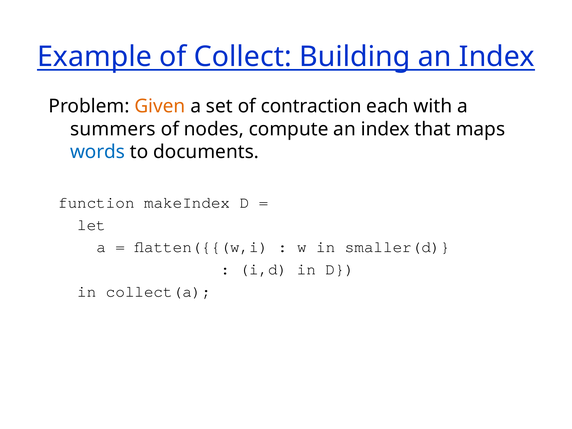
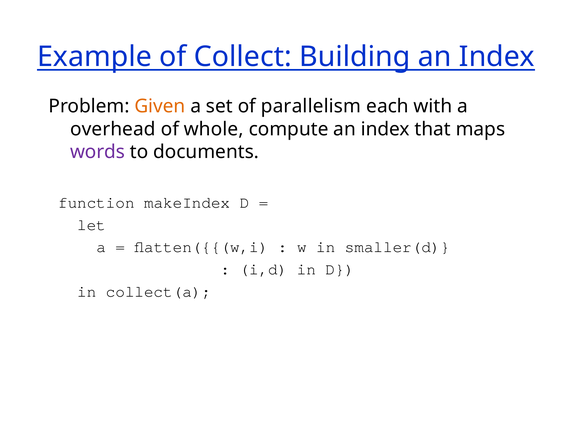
contraction: contraction -> parallelism
summers: summers -> overhead
nodes: nodes -> whole
words colour: blue -> purple
